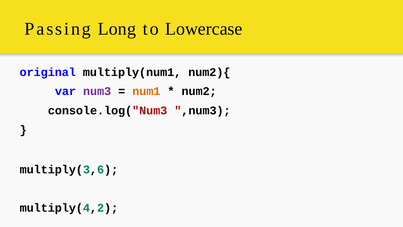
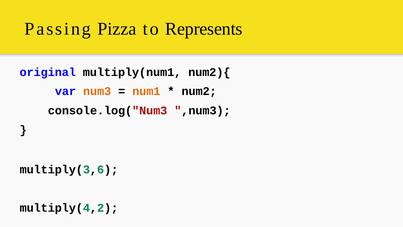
Long: Long -> Pizza
Lowercase: Lowercase -> Represents
num3 colour: purple -> orange
